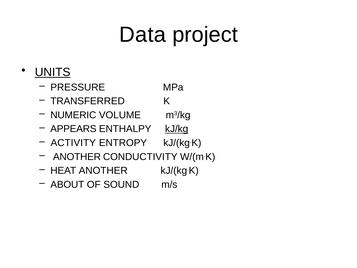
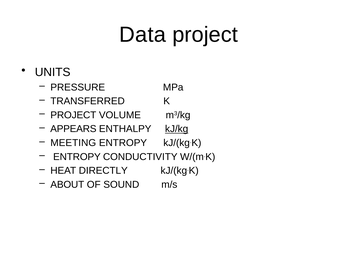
UNITS underline: present -> none
NUMERIC at (73, 115): NUMERIC -> PROJECT
ACTIVITY: ACTIVITY -> MEETING
ANOTHER at (77, 157): ANOTHER -> ENTROPY
HEAT ANOTHER: ANOTHER -> DIRECTLY
